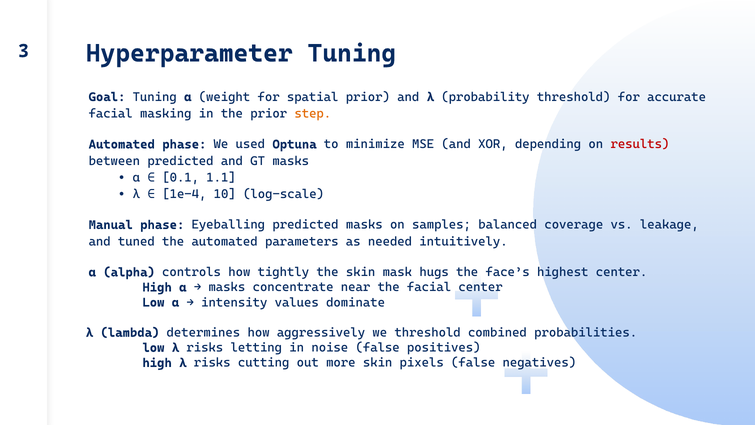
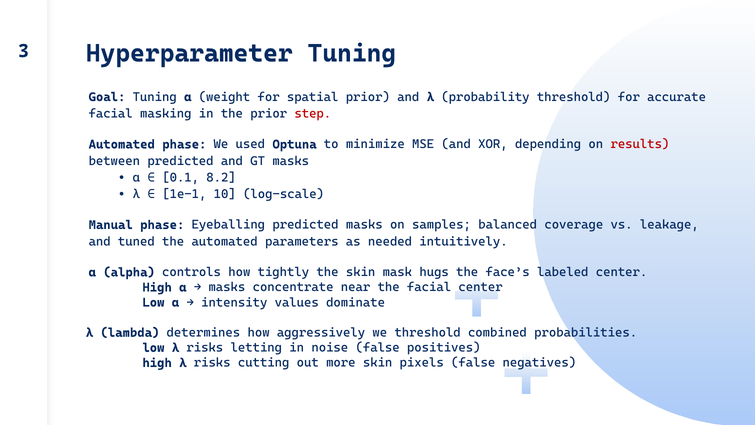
step colour: orange -> red
1.1: 1.1 -> 8.2
1e-4: 1e-4 -> 1e-1
highest: highest -> labeled
